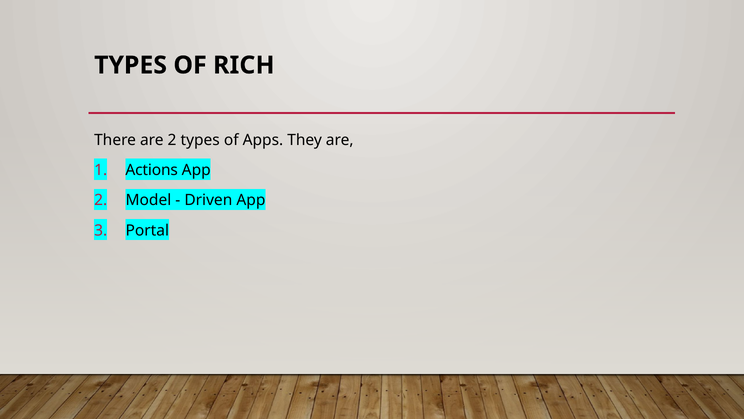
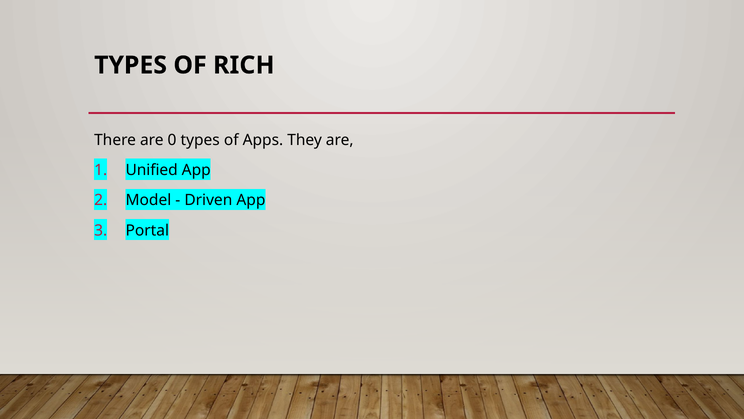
are 2: 2 -> 0
Actions: Actions -> Unified
